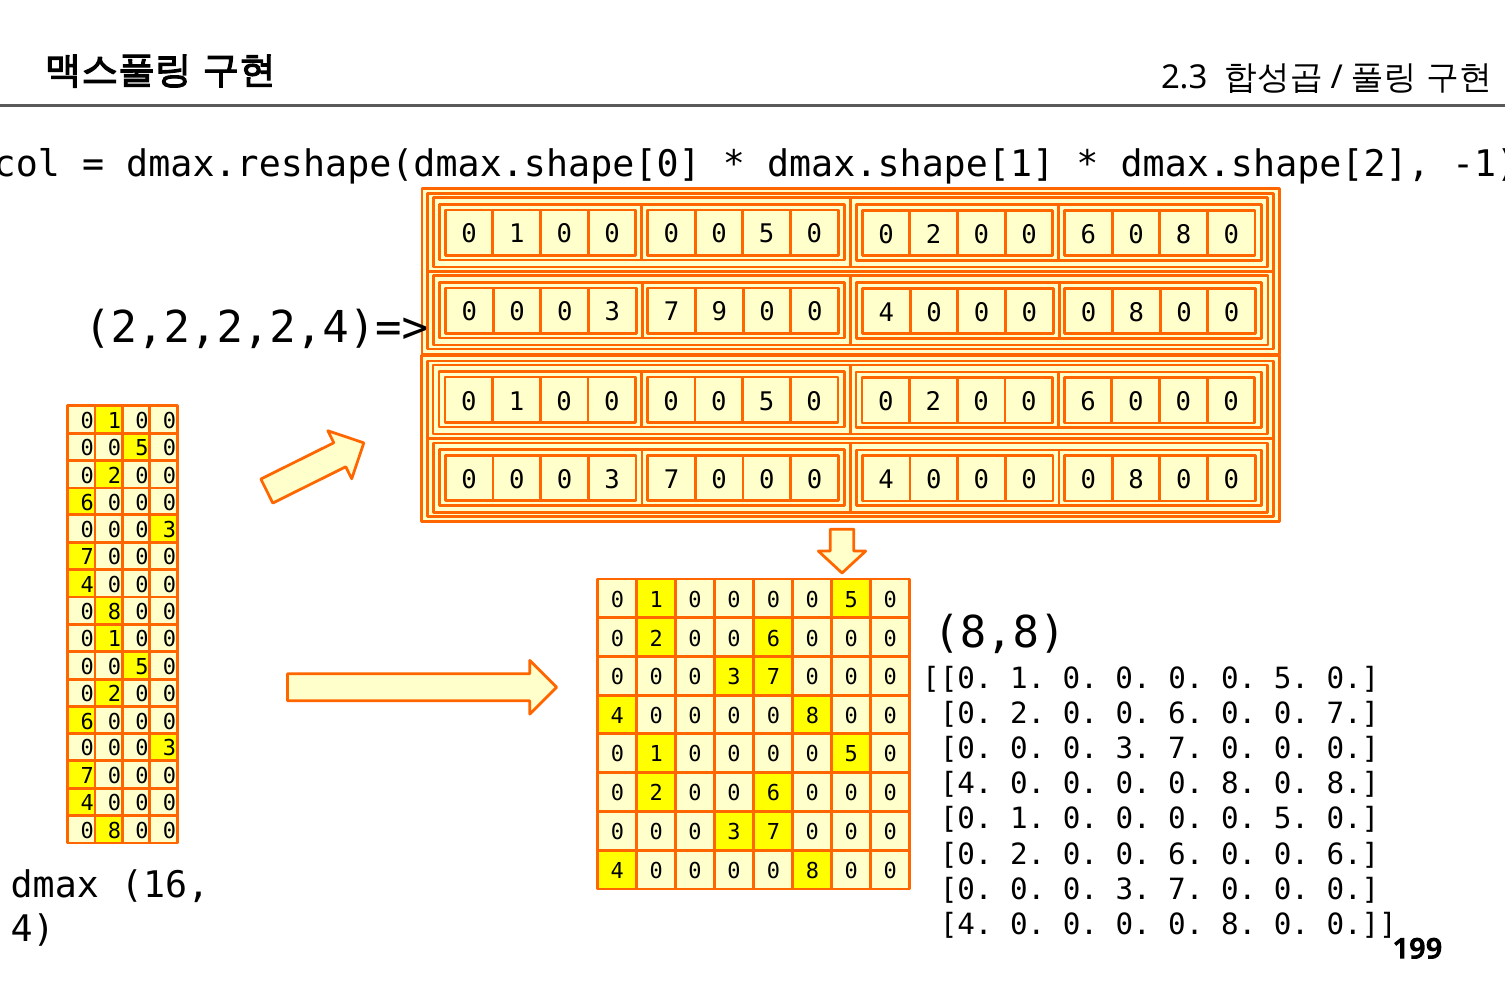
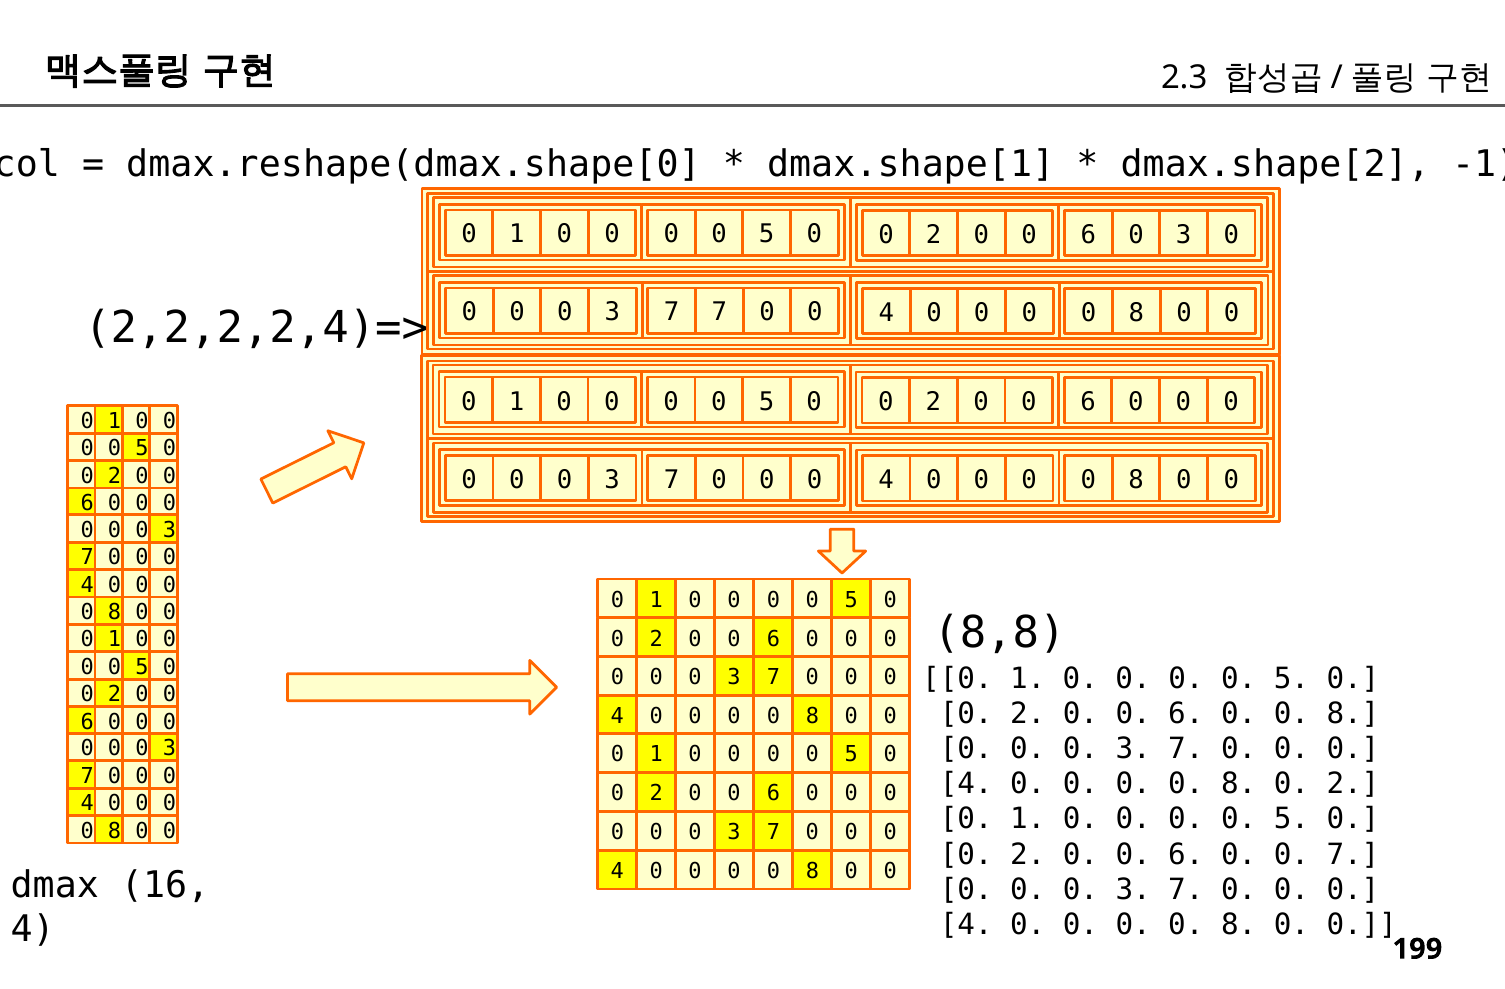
6 0 8: 8 -> 3
7 9: 9 -> 7
6 0 0 7: 7 -> 8
8 0 8: 8 -> 2
6 0 0 6: 6 -> 7
